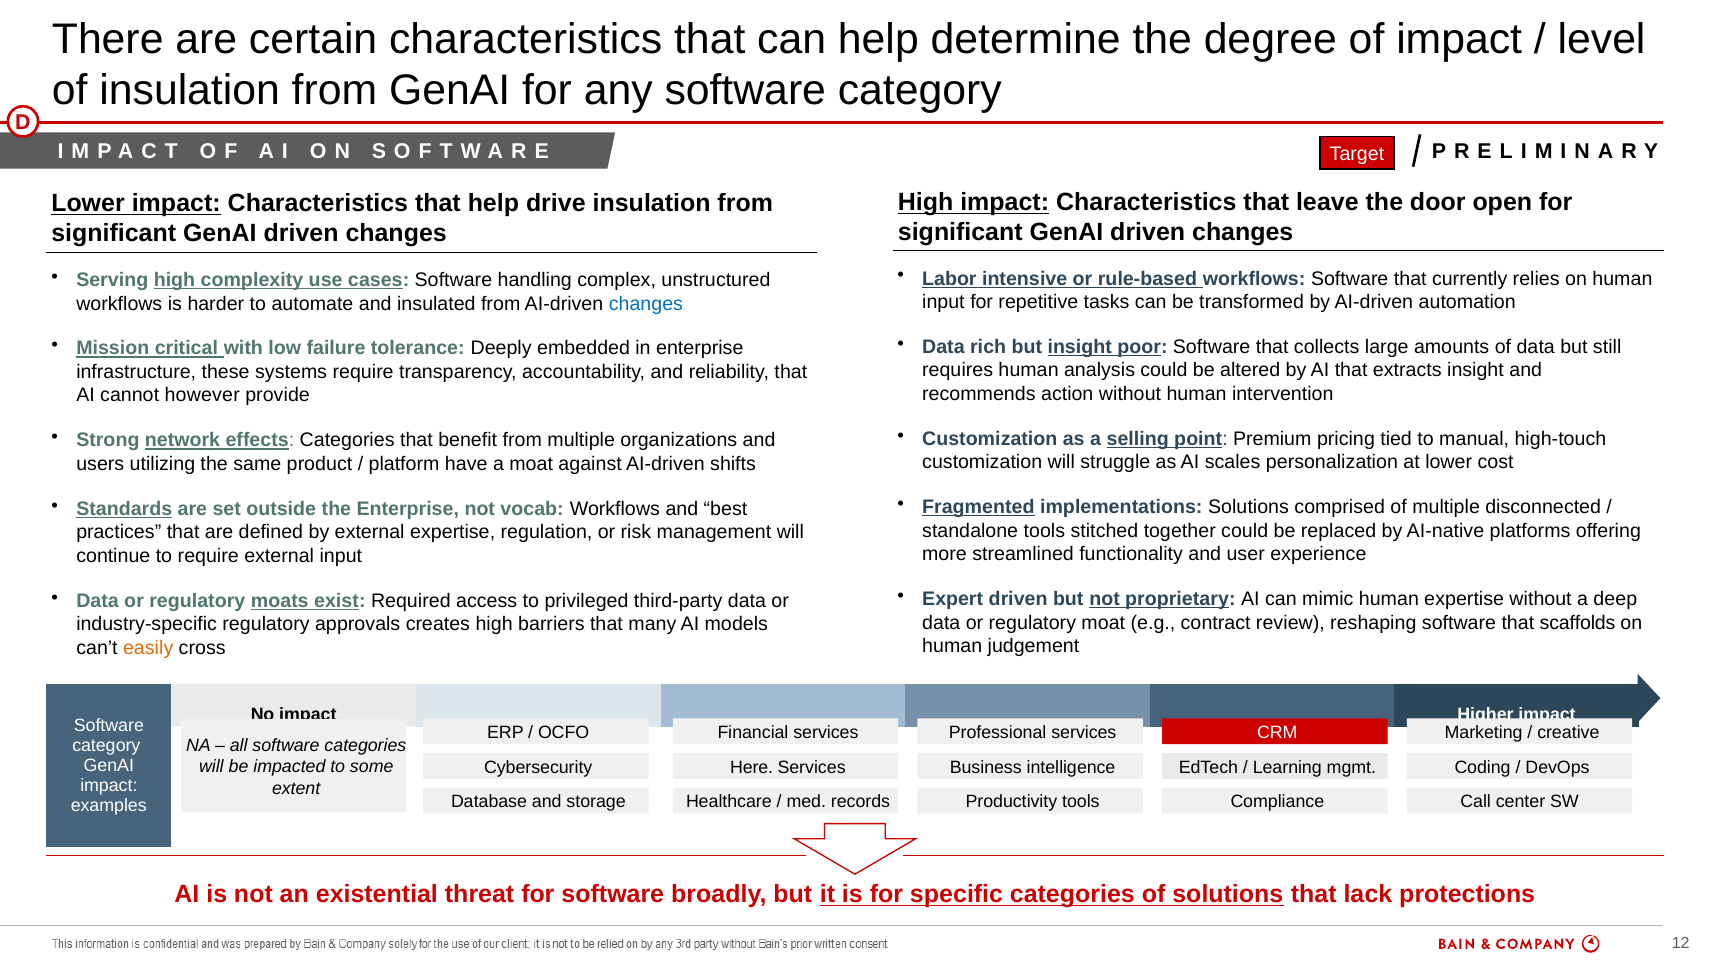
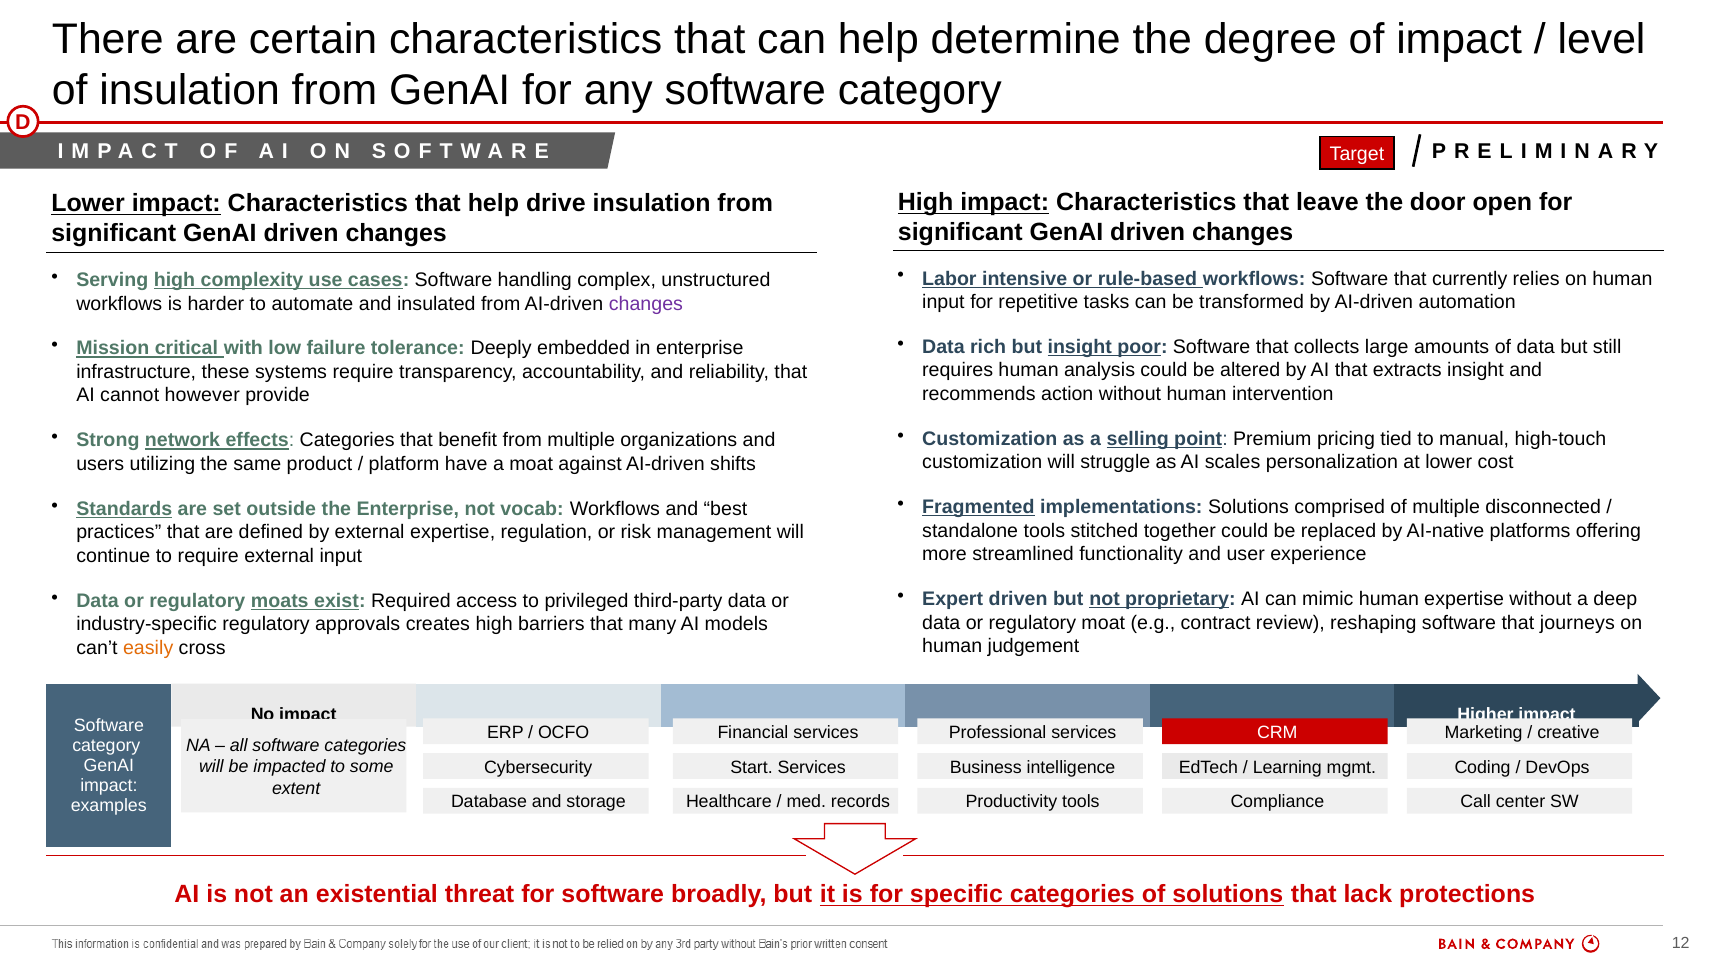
changes at (646, 304) colour: blue -> purple
scaffolds: scaffolds -> journeys
Here: Here -> Start
